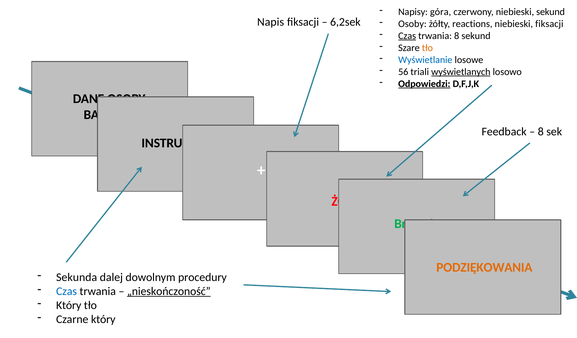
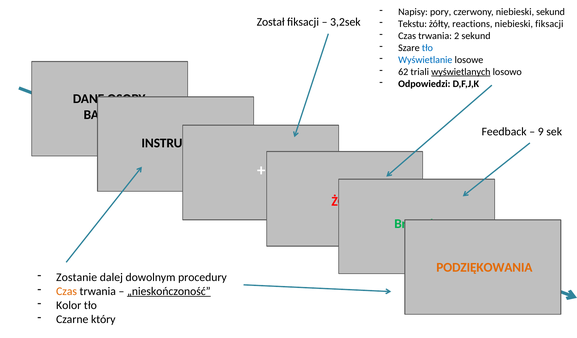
góra: góra -> pory
Napis: Napis -> Został
6,2sek: 6,2sek -> 3,2sek
Osoby at (412, 24): Osoby -> Tekstu
Czas at (407, 36) underline: present -> none
trwania 8: 8 -> 2
tło at (427, 48) colour: orange -> blue
56: 56 -> 62
Odpowiedzi underline: present -> none
8 at (541, 132): 8 -> 9
Sekunda: Sekunda -> Zostanie
Czas at (67, 291) colour: blue -> orange
Który at (69, 305): Który -> Kolor
